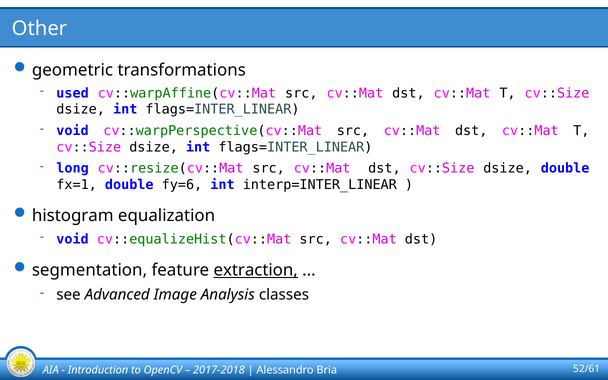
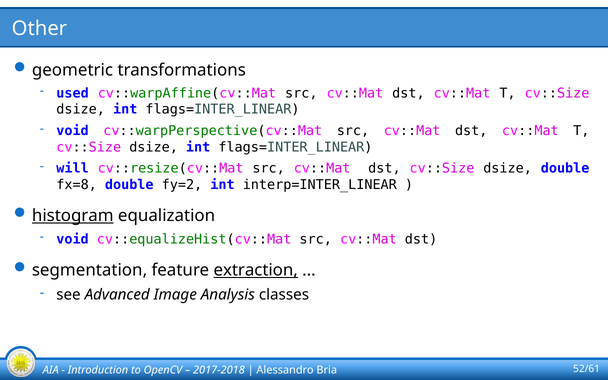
long: long -> will
fx=1: fx=1 -> fx=8
fy=6: fy=6 -> fy=2
histogram underline: none -> present
